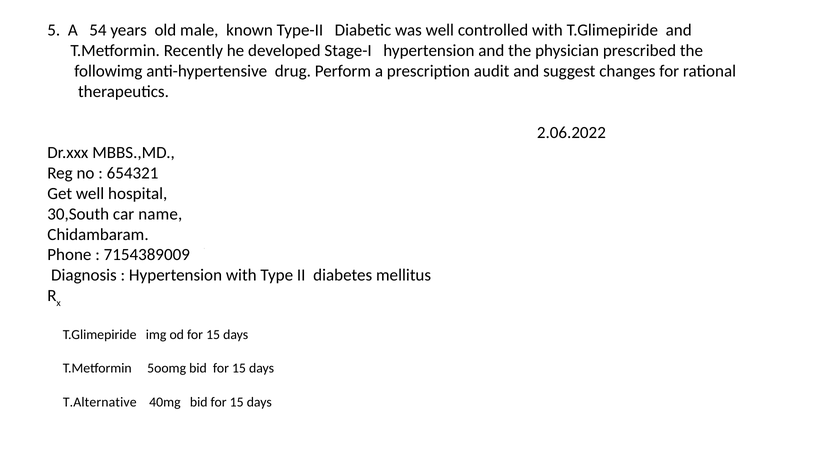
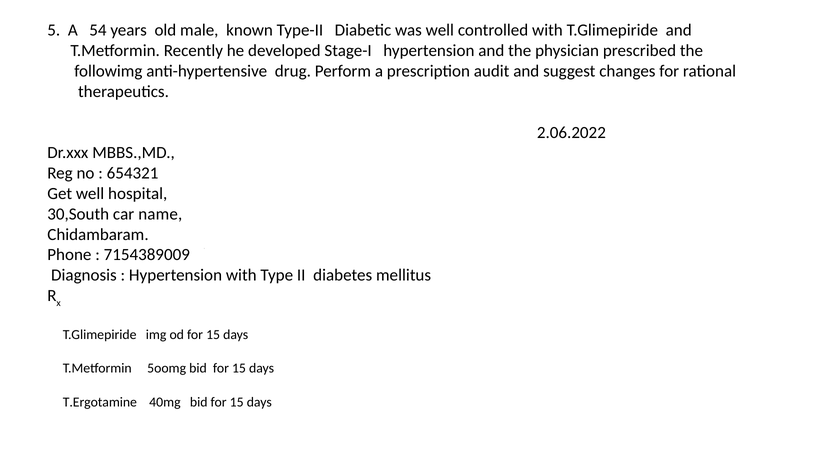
T.Alternative: T.Alternative -> T.Ergotamine
